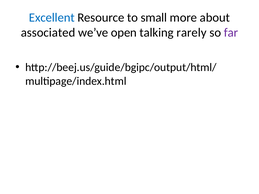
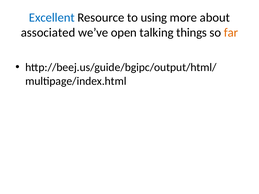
small: small -> using
rarely: rarely -> things
far colour: purple -> orange
